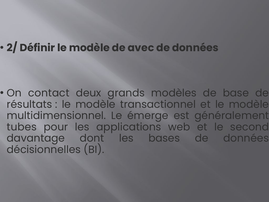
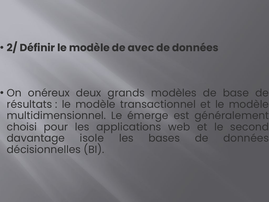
contact: contact -> onéreux
tubes: tubes -> choisi
dont: dont -> isole
